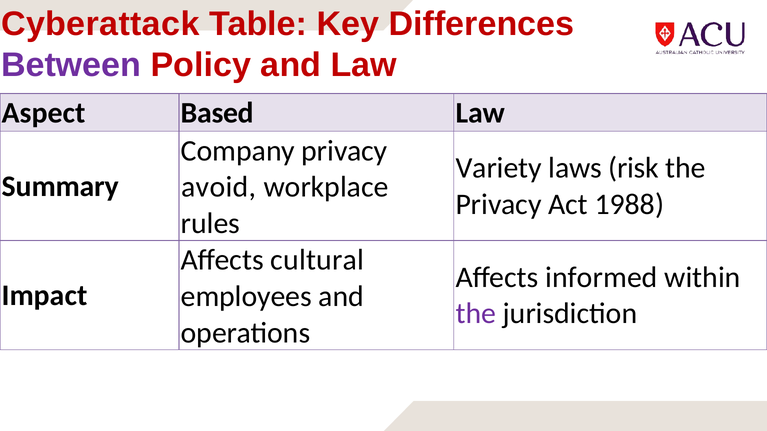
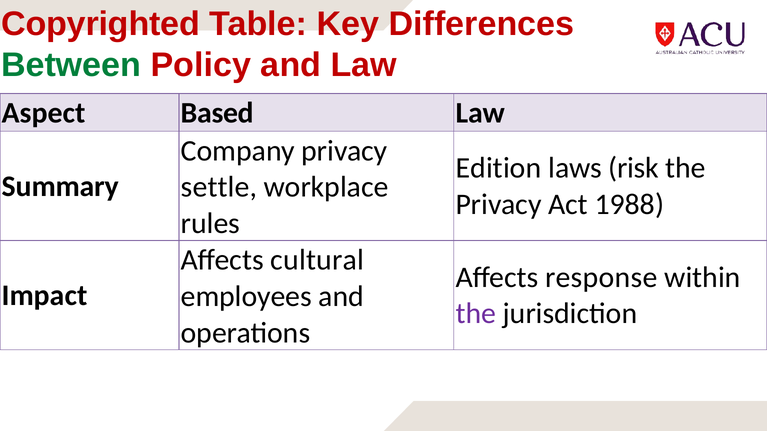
Cyberattack: Cyberattack -> Copyrighted
Between colour: purple -> green
Variety: Variety -> Edition
avoid: avoid -> settle
informed: informed -> response
